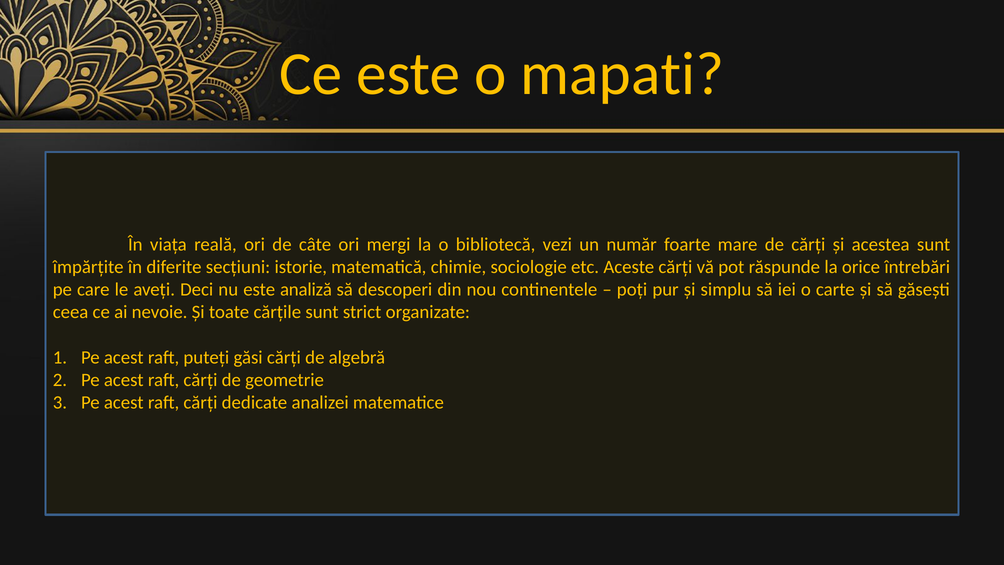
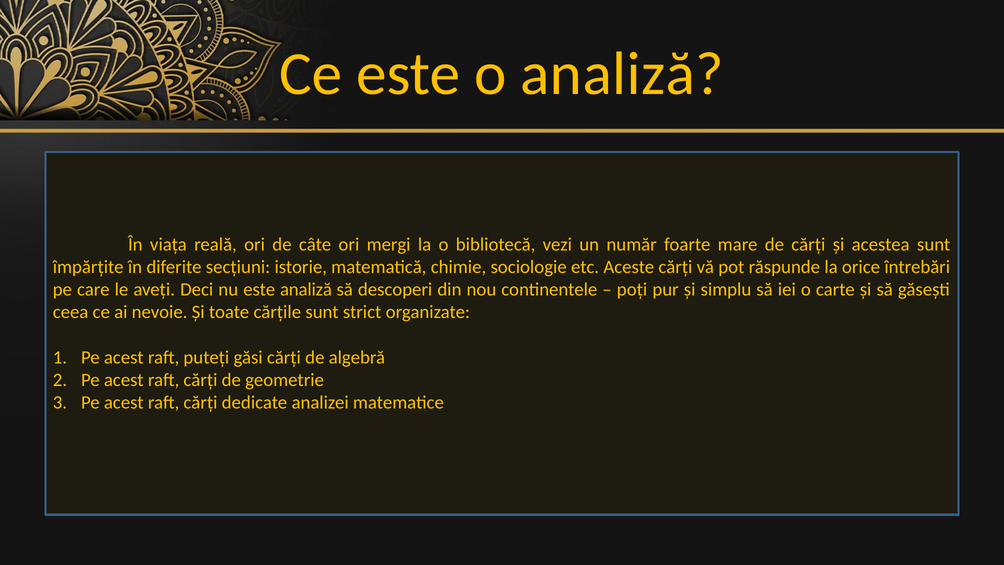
o mapati: mapati -> analiză
